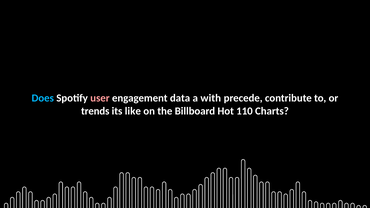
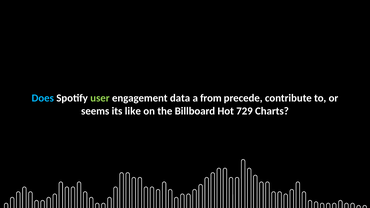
user colour: pink -> light green
with: with -> from
trends: trends -> seems
110: 110 -> 729
